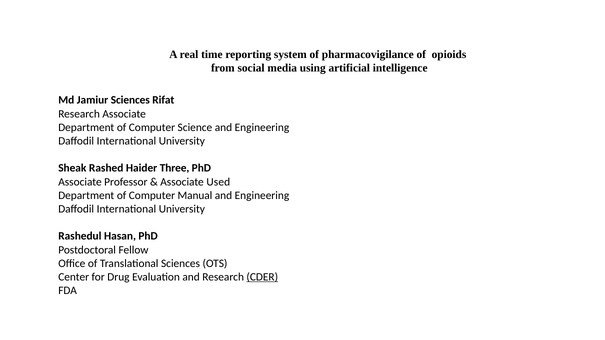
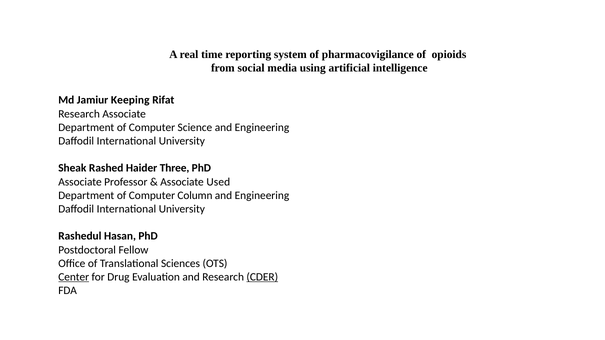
Jamiur Sciences: Sciences -> Keeping
Manual: Manual -> Column
Center underline: none -> present
